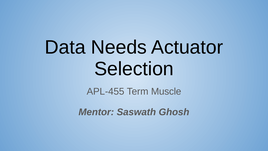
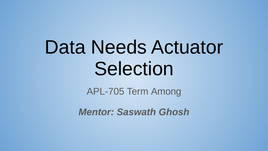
APL-455: APL-455 -> APL-705
Muscle: Muscle -> Among
